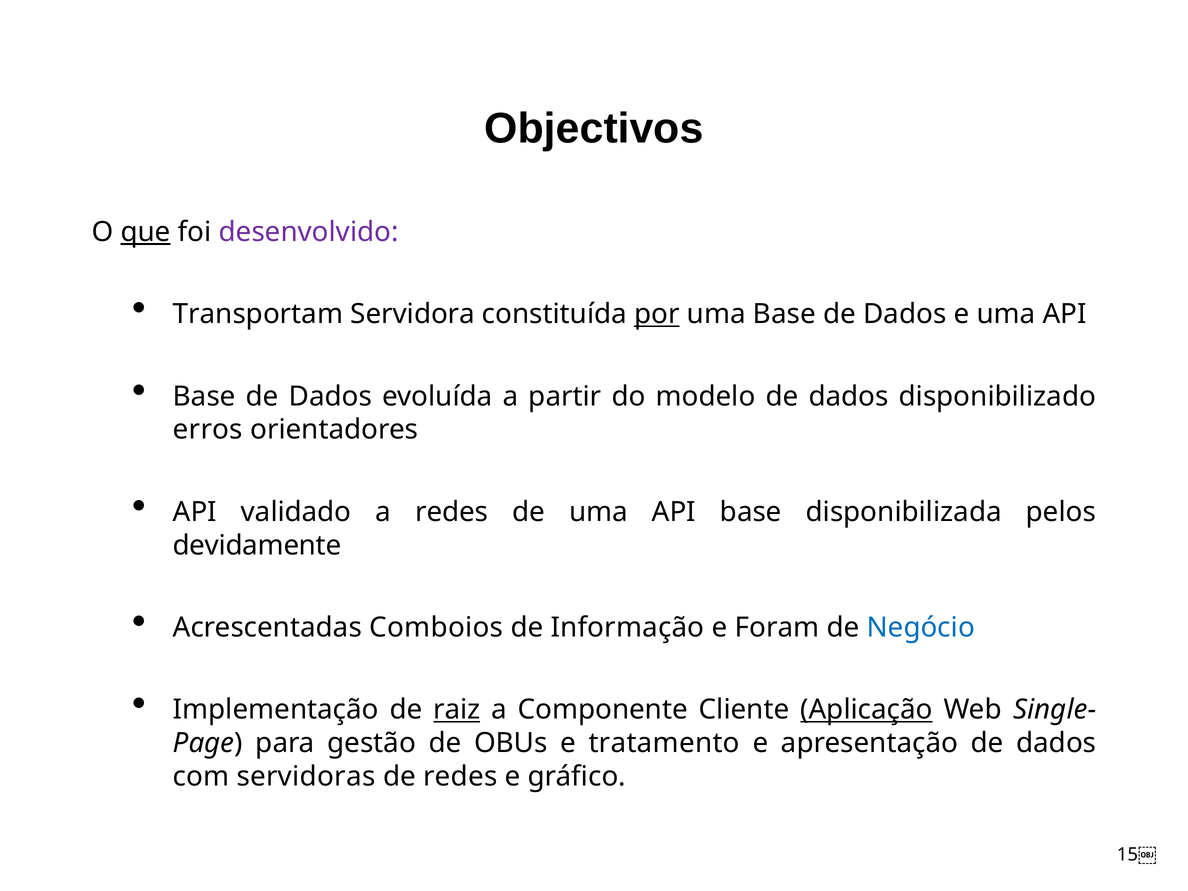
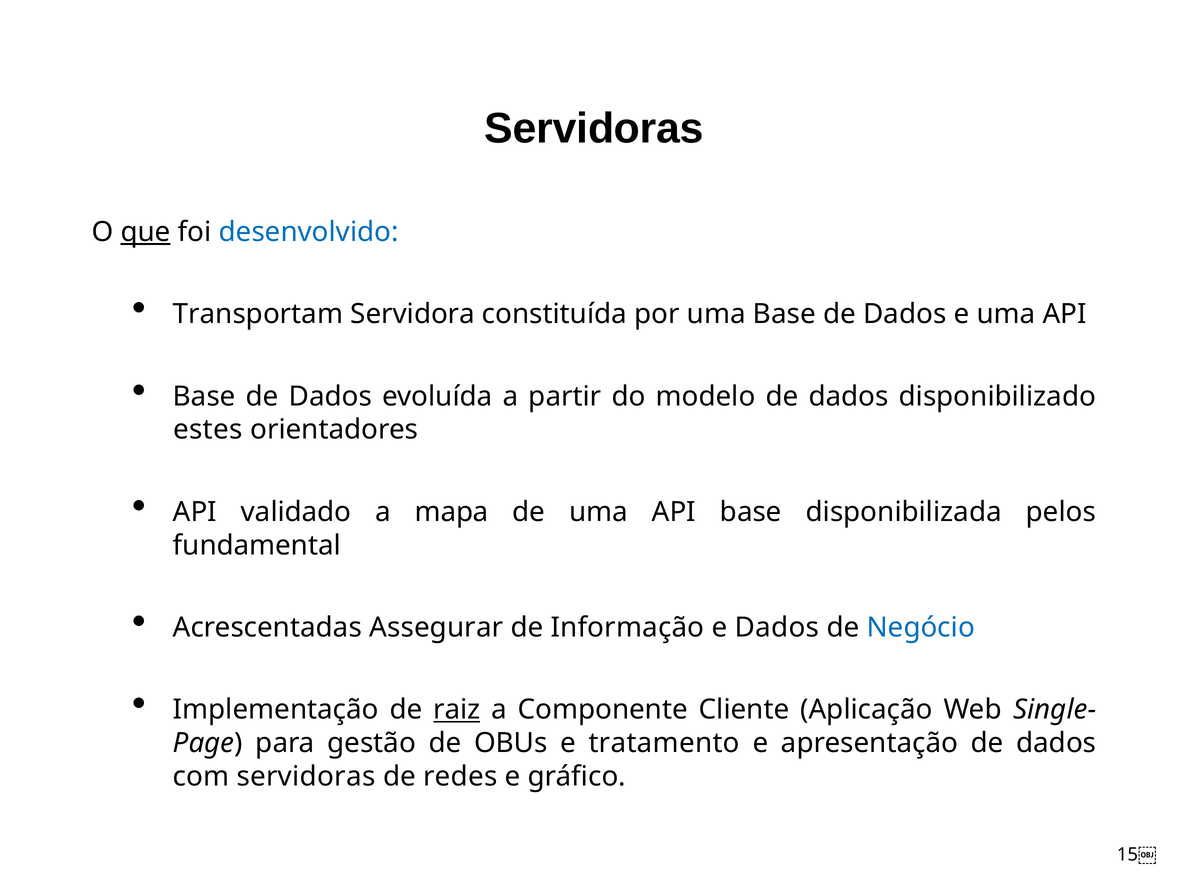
Objectivos at (594, 129): Objectivos -> Servidoras
desenvolvido colour: purple -> blue
por underline: present -> none
erros: erros -> estes
a redes: redes -> mapa
devidamente: devidamente -> fundamental
Comboios: Comboios -> Assegurar
e Foram: Foram -> Dados
Aplicação underline: present -> none
